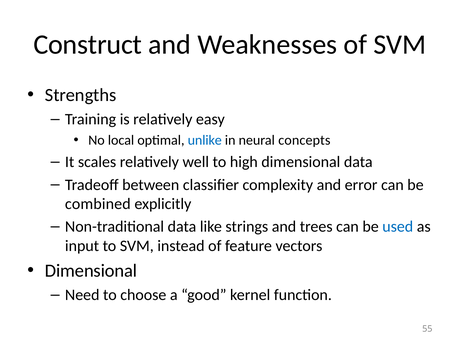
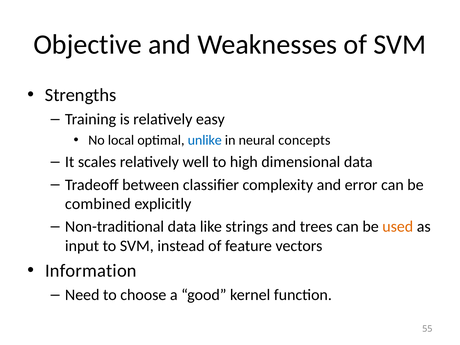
Construct: Construct -> Objective
used colour: blue -> orange
Dimensional at (91, 271): Dimensional -> Information
